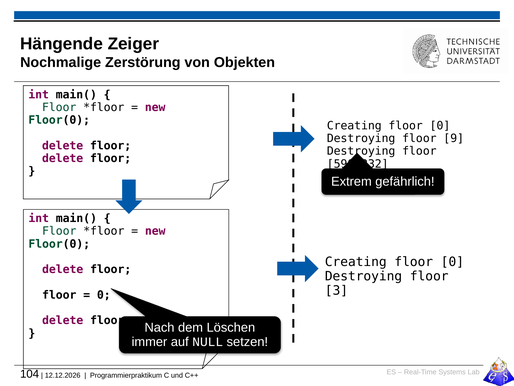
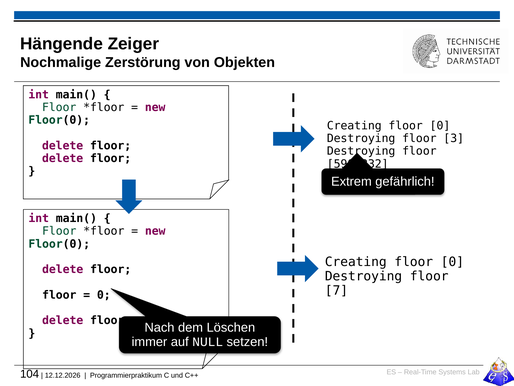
9: 9 -> 3
3: 3 -> 7
